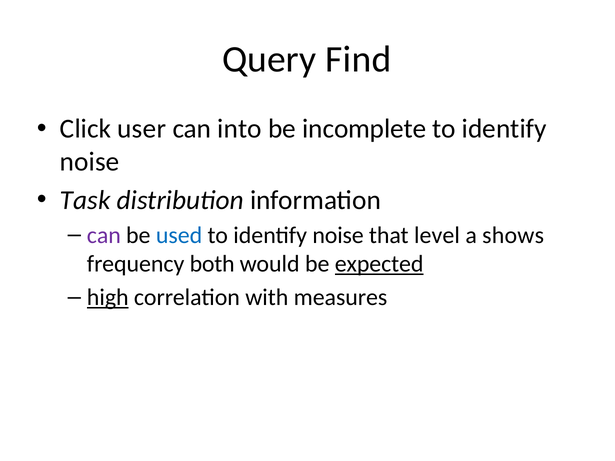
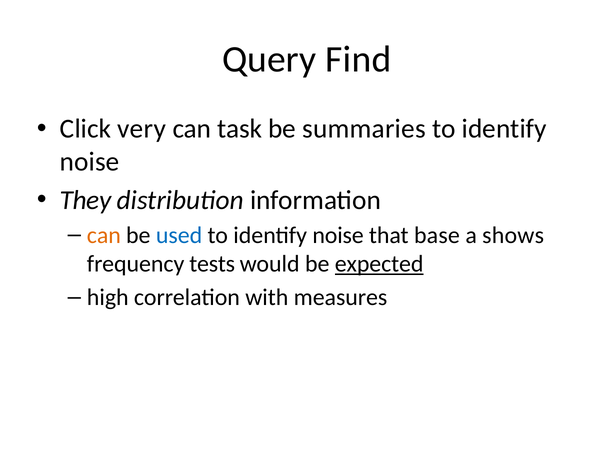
user: user -> very
into: into -> task
incomplete: incomplete -> summaries
Task: Task -> They
can at (104, 235) colour: purple -> orange
level: level -> base
both: both -> tests
high underline: present -> none
